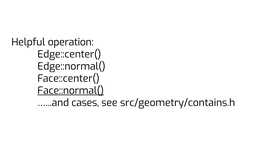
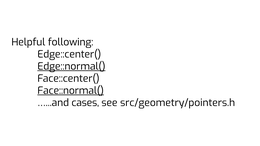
operation: operation -> following
Edge::normal( underline: none -> present
src/geometry/contains.h: src/geometry/contains.h -> src/geometry/pointers.h
